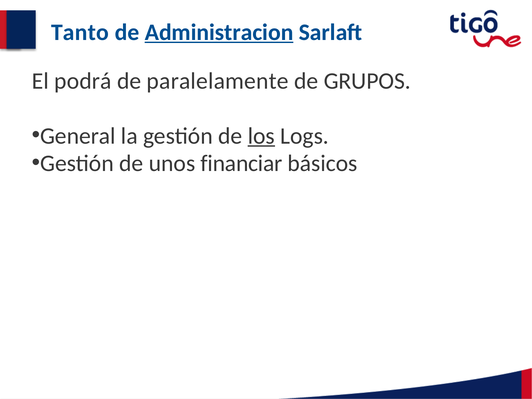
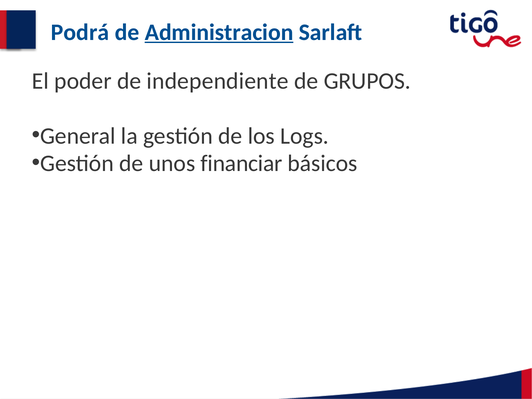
Tanto: Tanto -> Podrá
podrá: podrá -> poder
paralelamente: paralelamente -> independiente
los underline: present -> none
